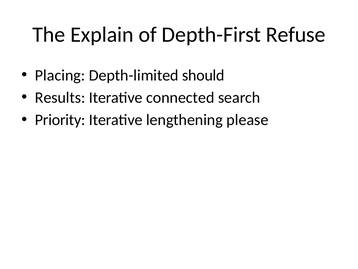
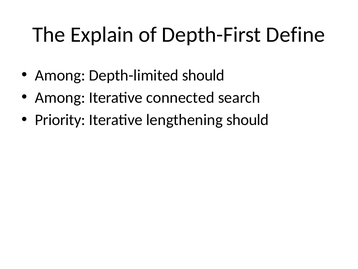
Refuse: Refuse -> Define
Placing at (60, 75): Placing -> Among
Results at (60, 97): Results -> Among
lengthening please: please -> should
